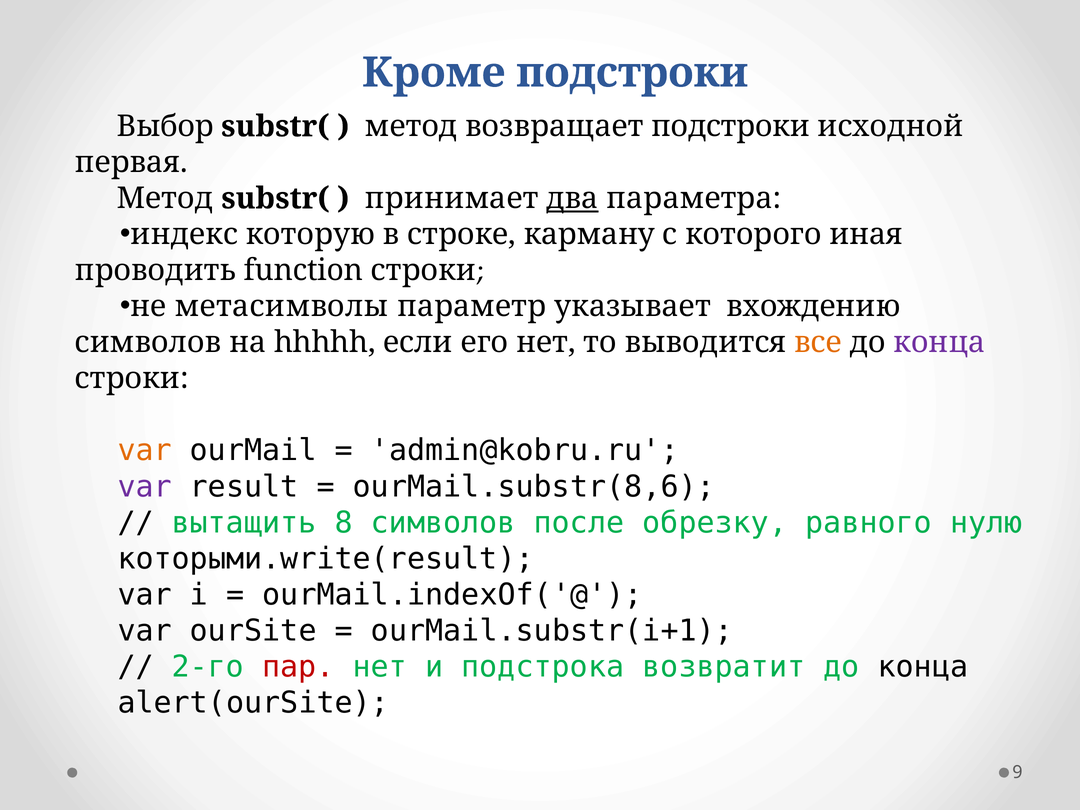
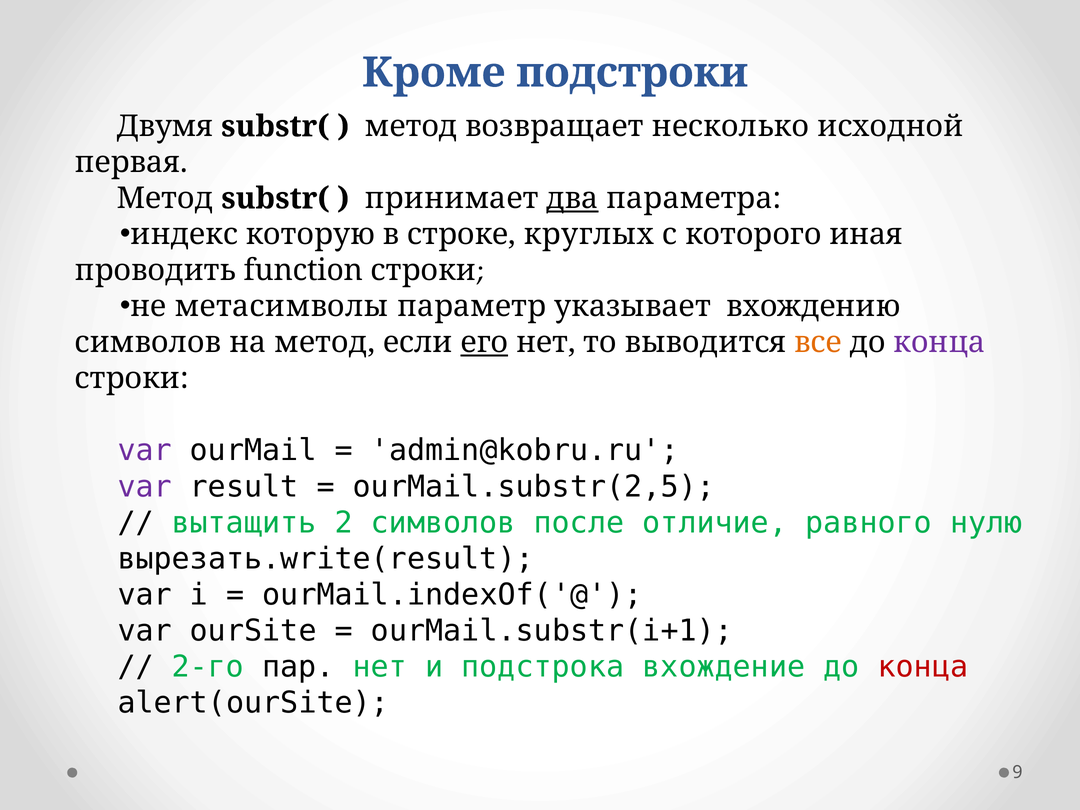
Выбор: Выбор -> Двумя
возвращает подстроки: подстроки -> несколько
карману: карману -> круглых
на hhhhh: hhhhh -> метод
его underline: none -> present
var at (145, 451) colour: orange -> purple
ourMail.substr(8,6: ourMail.substr(8,6 -> ourMail.substr(2,5
8: 8 -> 2
обрезку: обрезку -> отличие
которыми.write(result: которыми.write(result -> вырезать.write(result
пар colour: red -> black
возвратит: возвратит -> вхождение
конца at (923, 667) colour: black -> red
